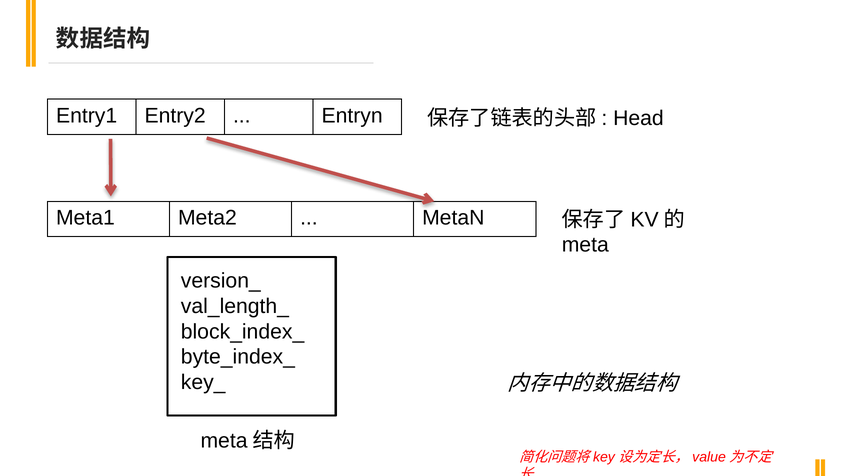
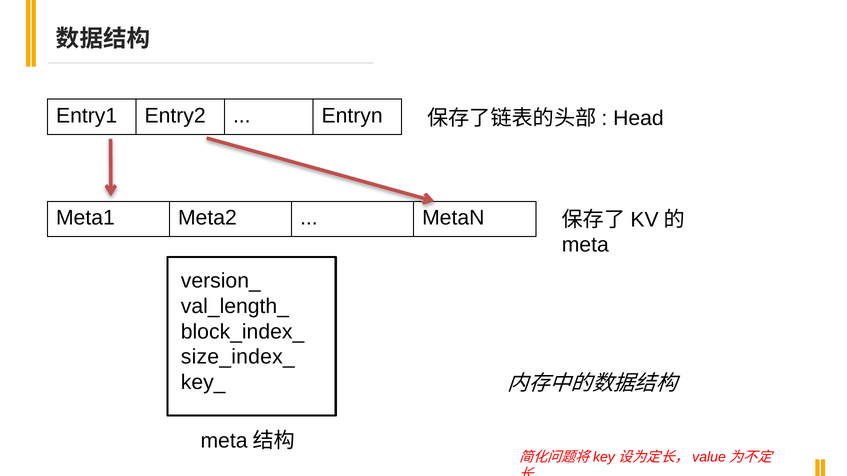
byte_index_: byte_index_ -> size_index_
